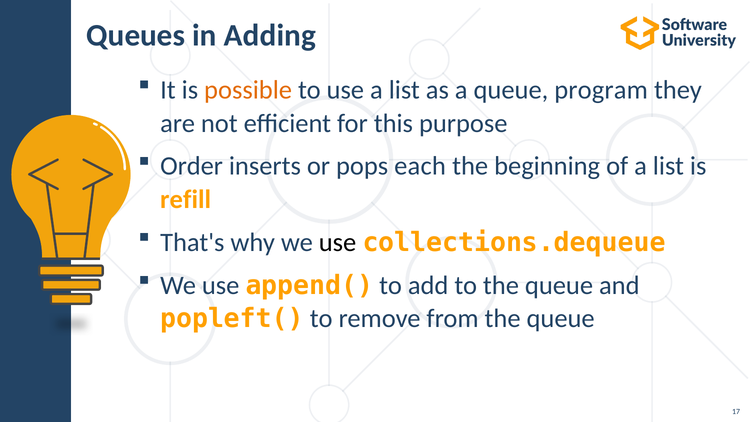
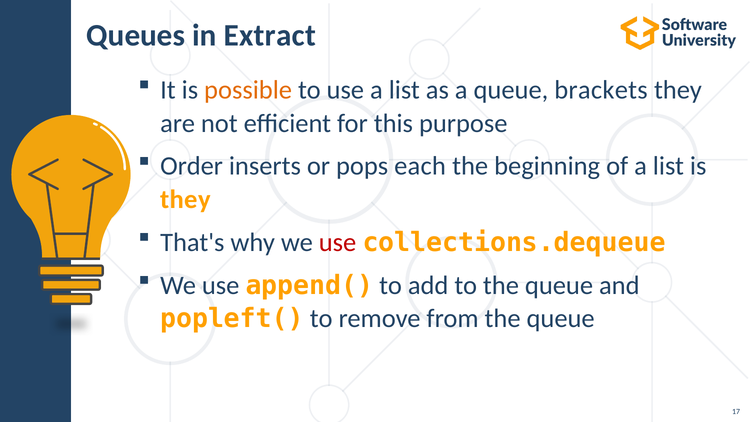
Adding: Adding -> Extract
program: program -> brackets
refill at (186, 200): refill -> they
use at (338, 242) colour: black -> red
